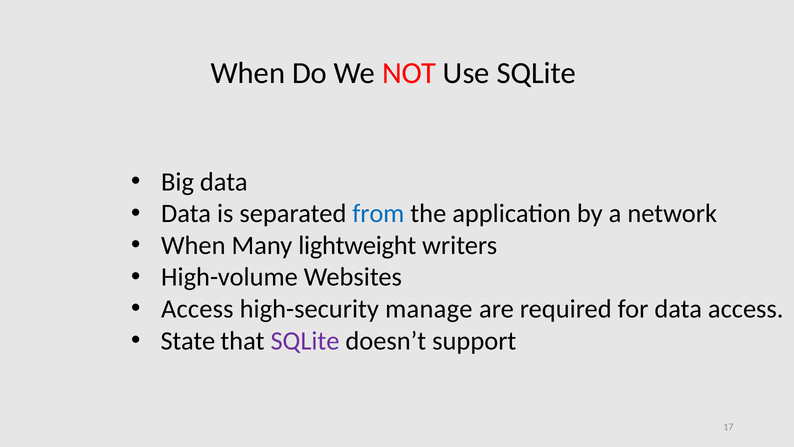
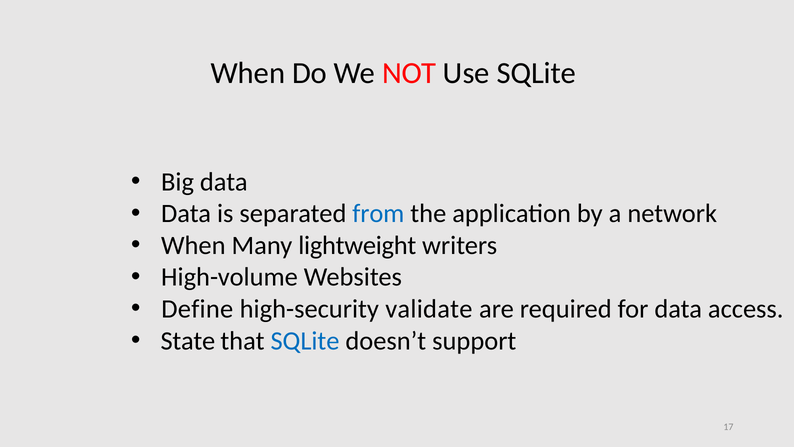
Access at (197, 309): Access -> Define
manage: manage -> validate
SQLite at (305, 341) colour: purple -> blue
